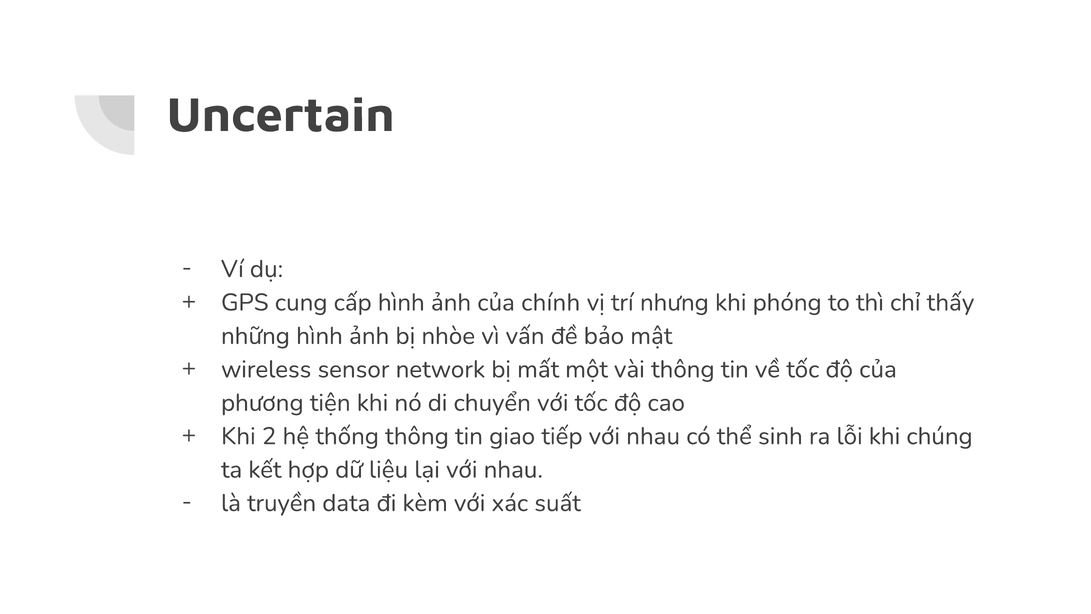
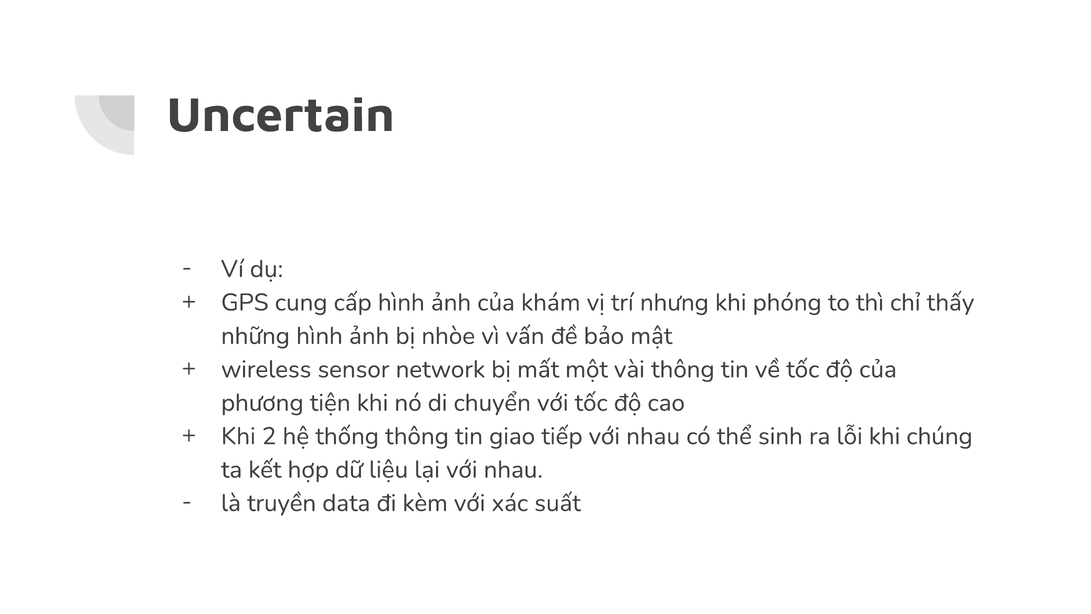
chính: chính -> khám
